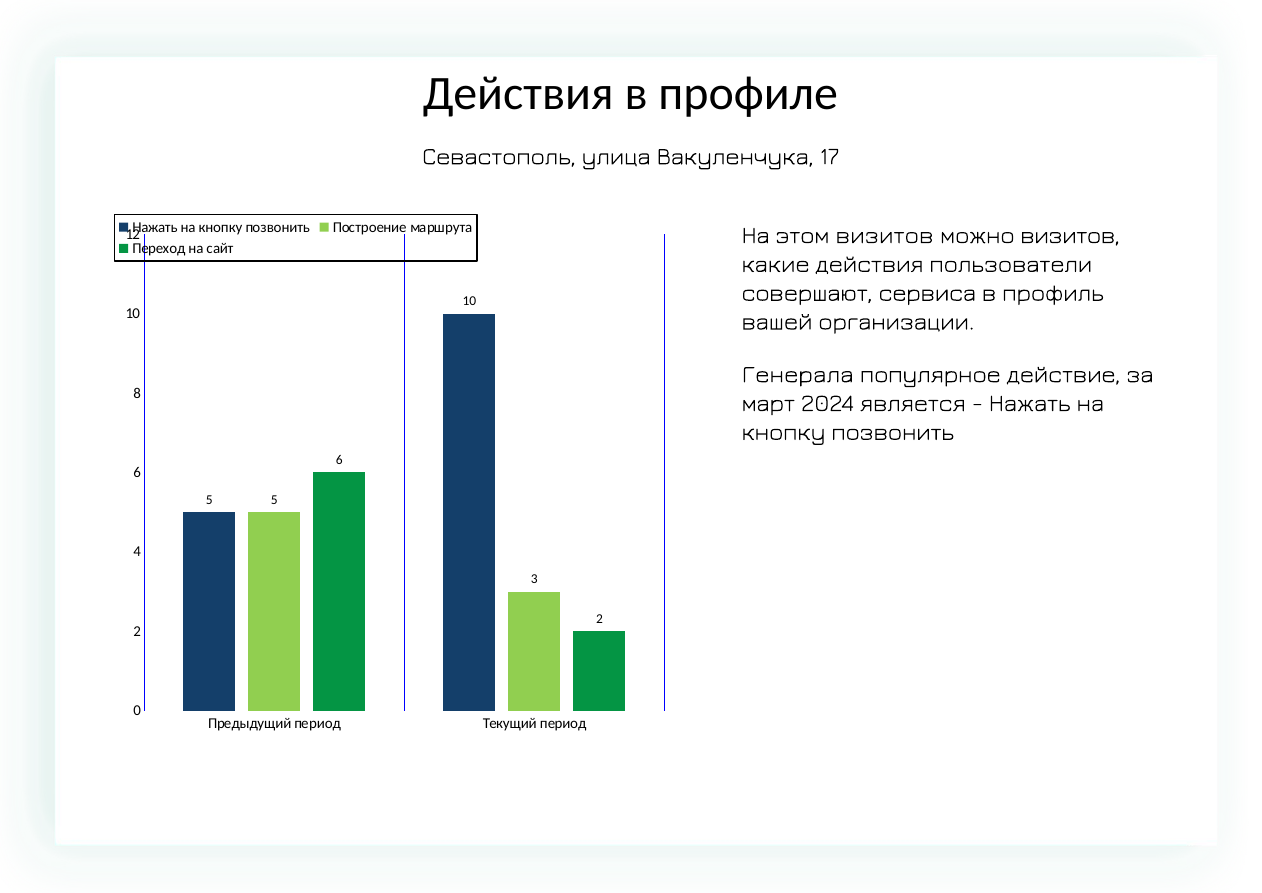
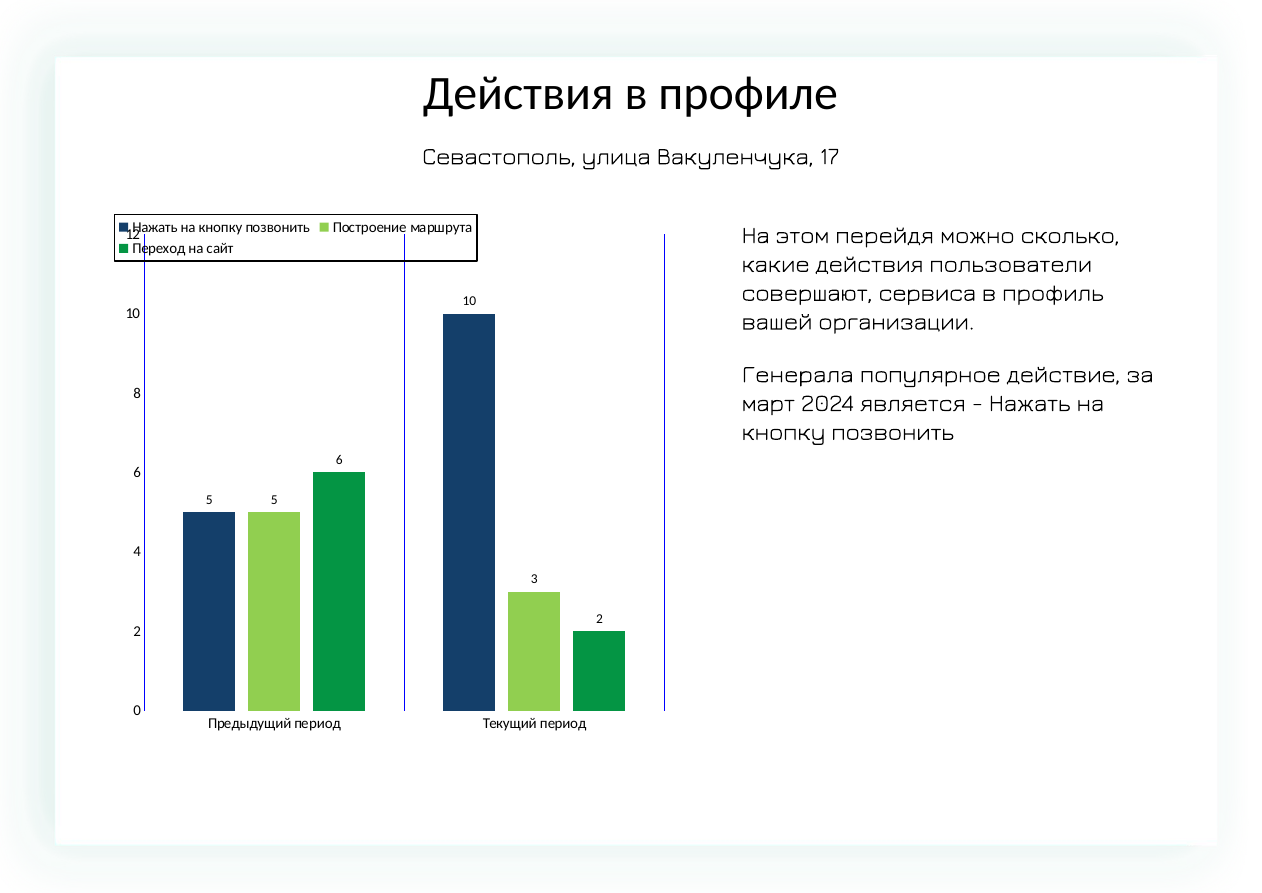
этом визитов: визитов -> перейдя
можно визитов: визитов -> сколько
